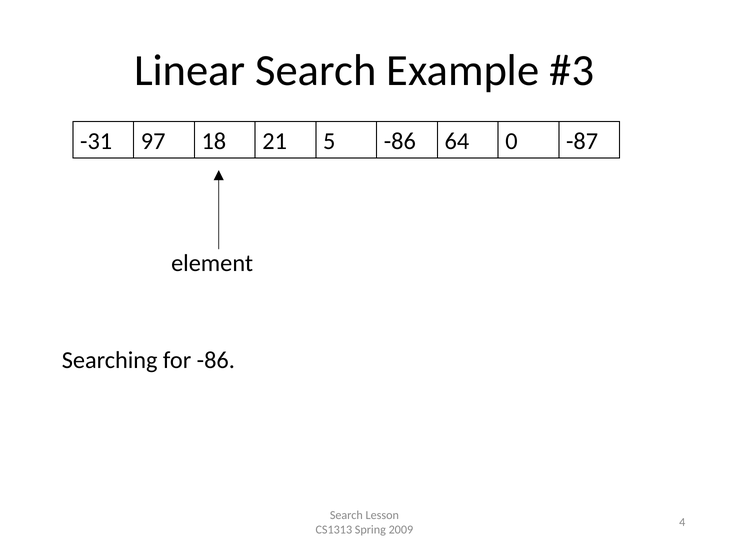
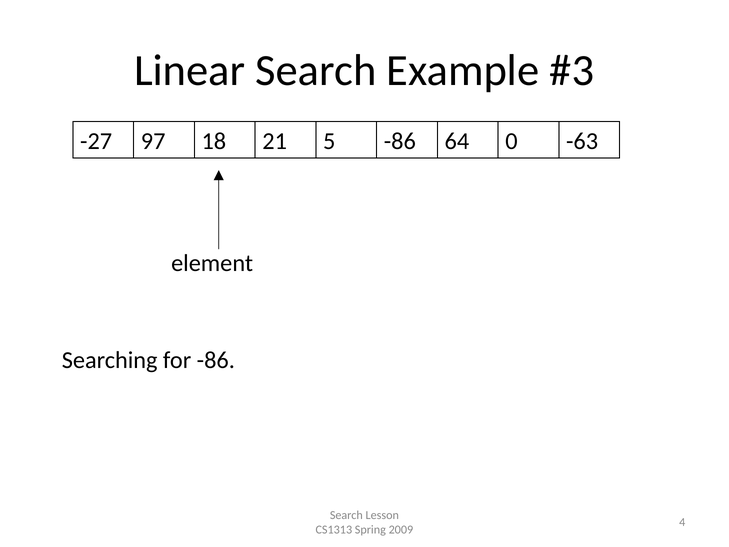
-31: -31 -> -27
-87: -87 -> -63
